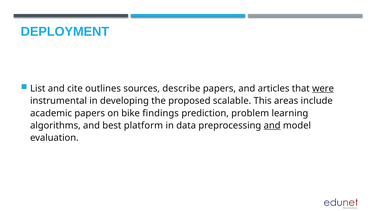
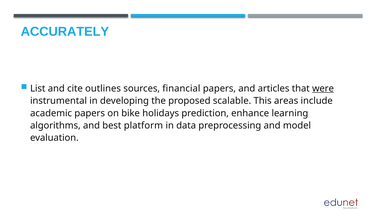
DEPLOYMENT: DEPLOYMENT -> ACCURATELY
describe: describe -> financial
findings: findings -> holidays
problem: problem -> enhance
and at (272, 126) underline: present -> none
